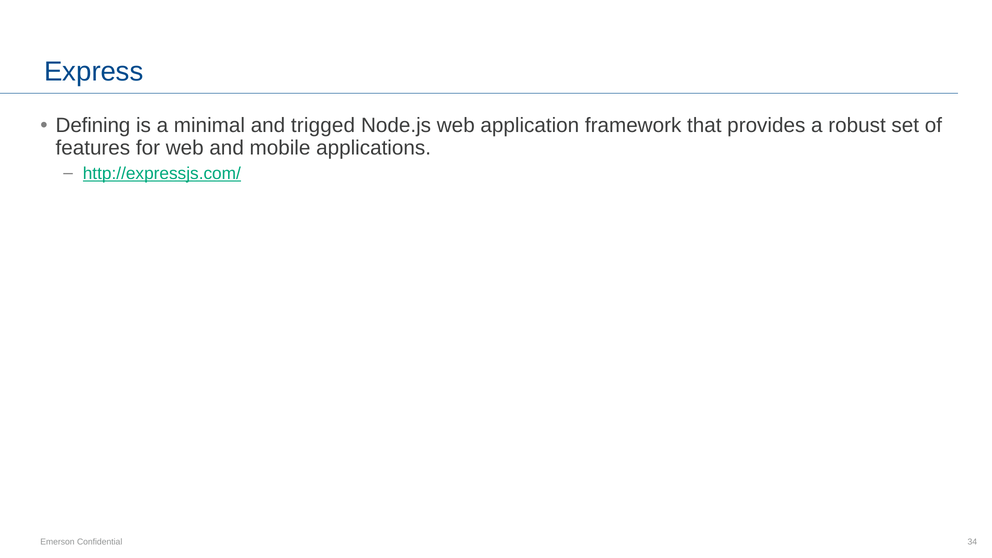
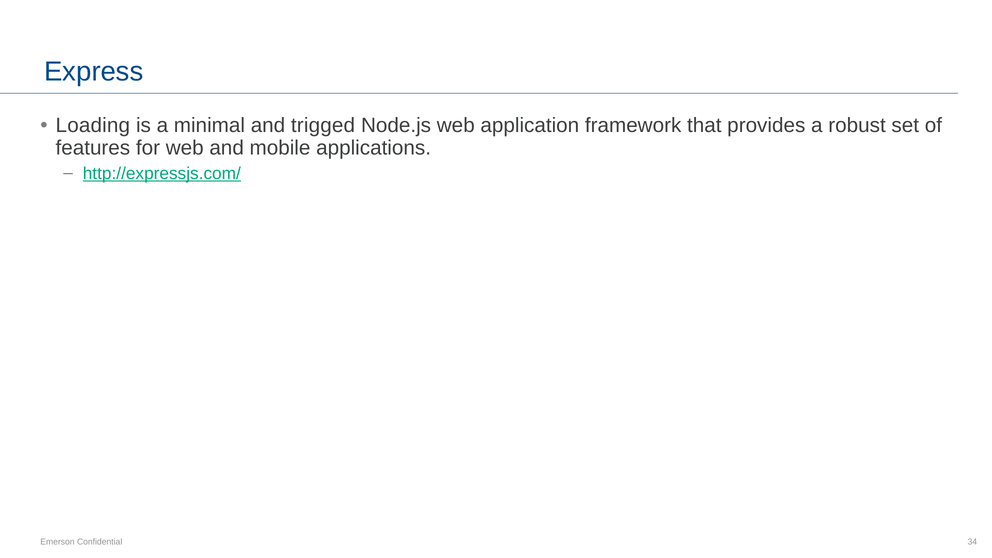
Defining: Defining -> Loading
